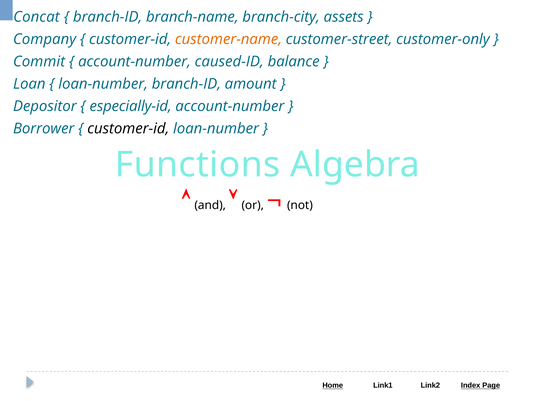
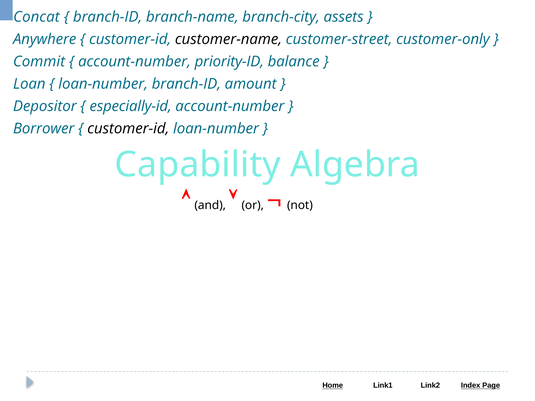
Company: Company -> Anywhere
customer-name colour: orange -> black
caused-ID: caused-ID -> priority-ID
Functions: Functions -> Capability
